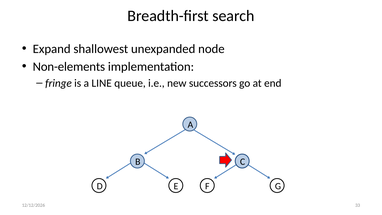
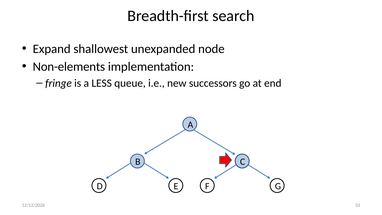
LINE: LINE -> LESS
